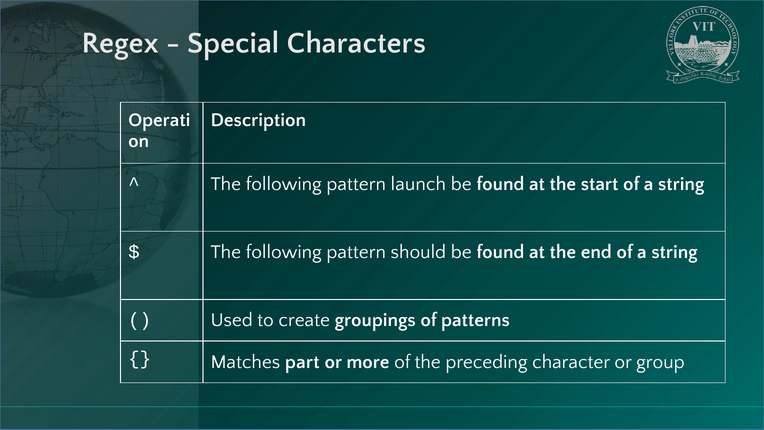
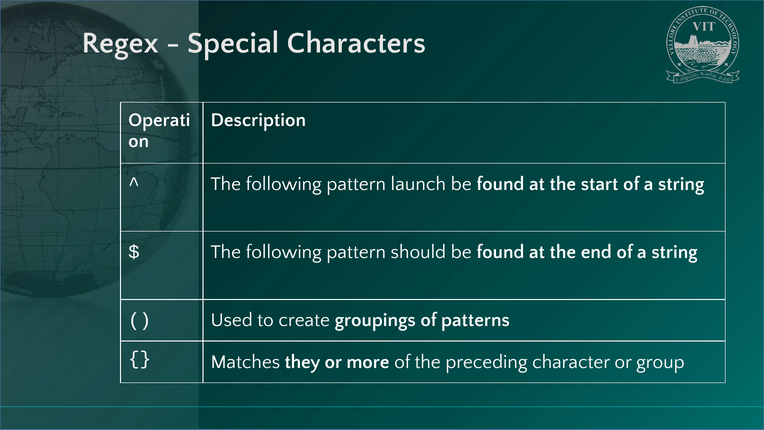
part: part -> they
